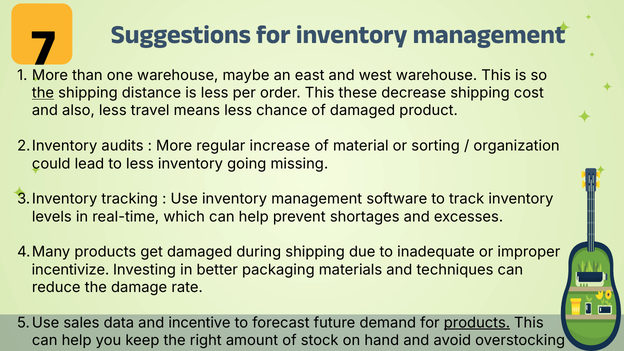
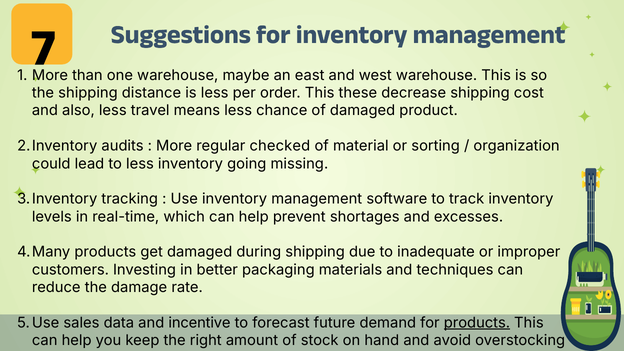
the at (43, 93) underline: present -> none
increase: increase -> checked
incentivize: incentivize -> customers
